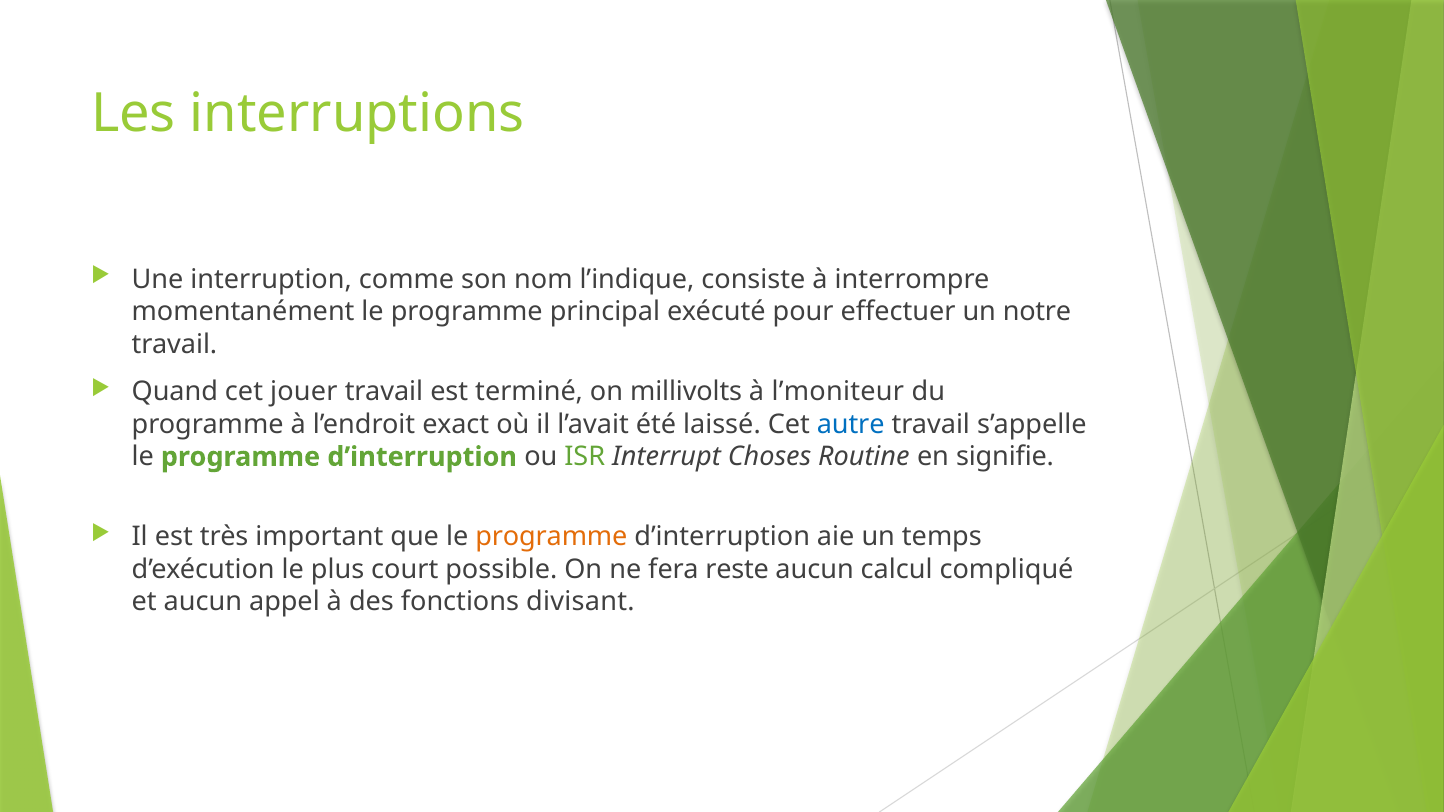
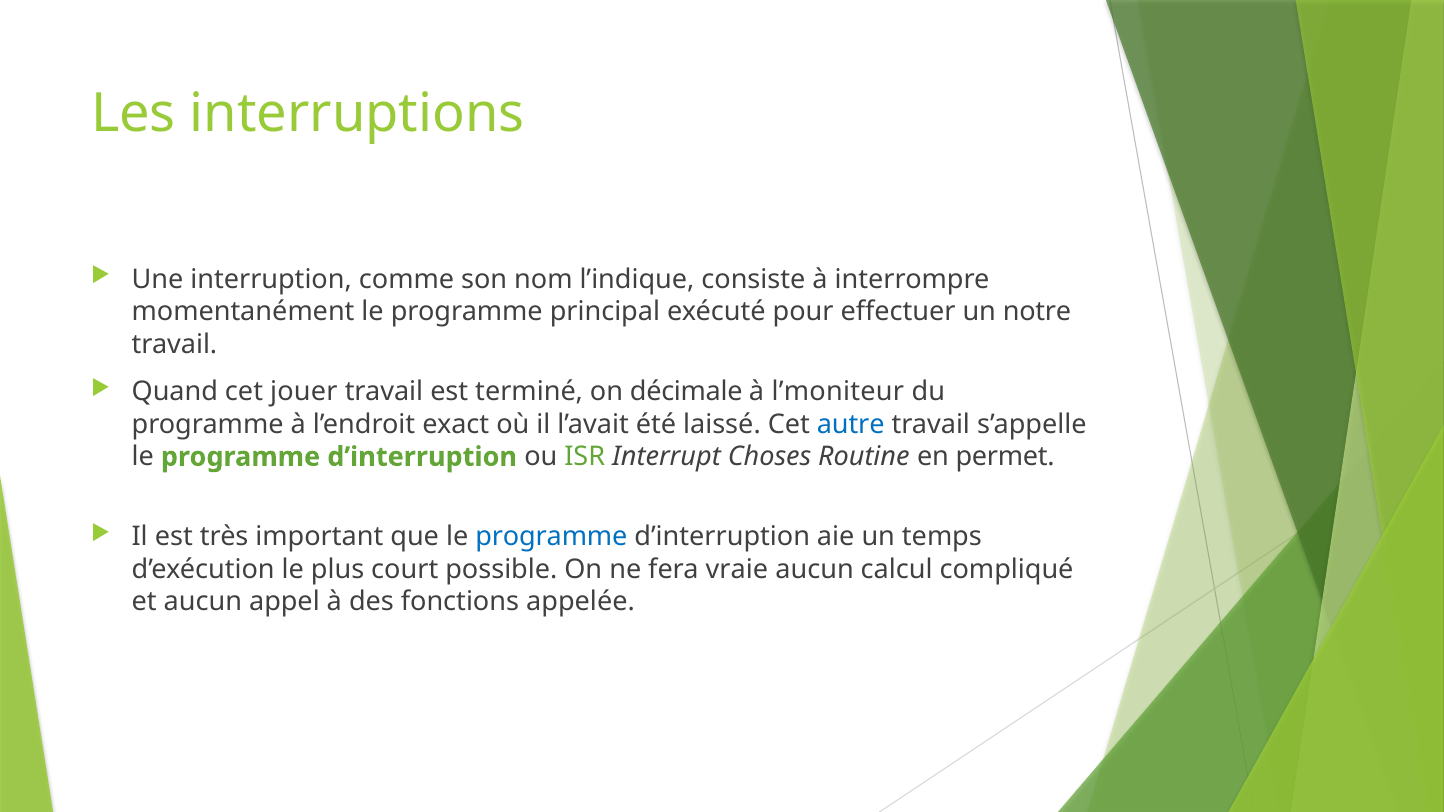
millivolts: millivolts -> décimale
signifie: signifie -> permet
programme at (551, 537) colour: orange -> blue
reste: reste -> vraie
divisant: divisant -> appelée
